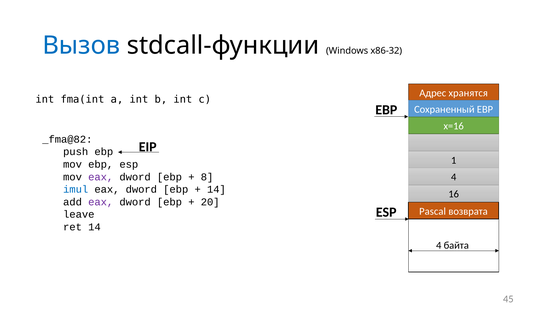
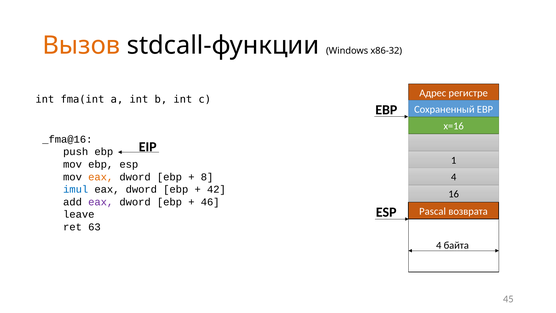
Вызов colour: blue -> orange
хранятся: хранятся -> регистре
_fma@82: _fma@82 -> _fma@16
eax at (101, 177) colour: purple -> orange
14 at (216, 189): 14 -> 42
20: 20 -> 46
ret 14: 14 -> 63
